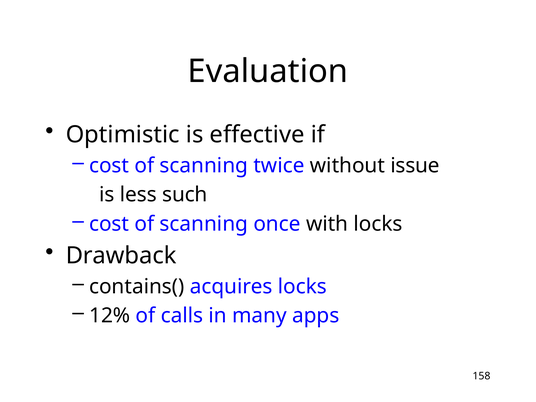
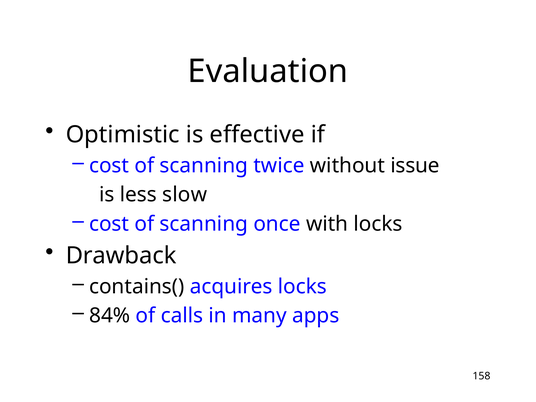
such: such -> slow
12%: 12% -> 84%
